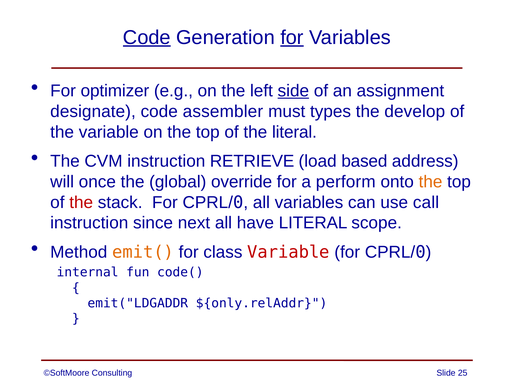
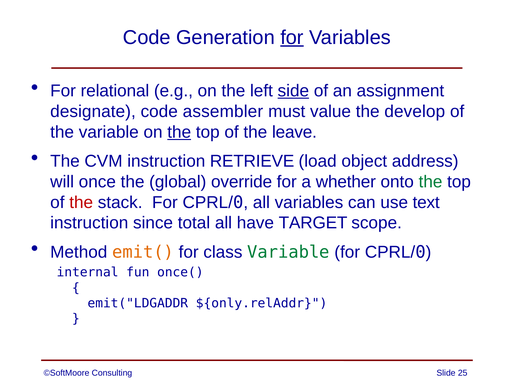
Code at (147, 37) underline: present -> none
optimizer: optimizer -> relational
types: types -> value
the at (179, 132) underline: none -> present
the literal: literal -> leave
based: based -> object
perform: perform -> whether
the at (431, 182) colour: orange -> green
call: call -> text
next: next -> total
have LITERAL: LITERAL -> TARGET
Variable at (288, 252) colour: red -> green
code(: code( -> once(
